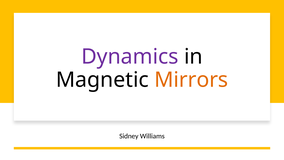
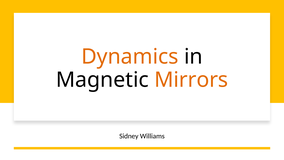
Dynamics colour: purple -> orange
